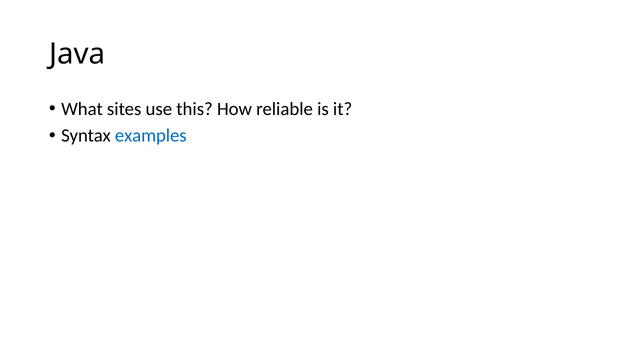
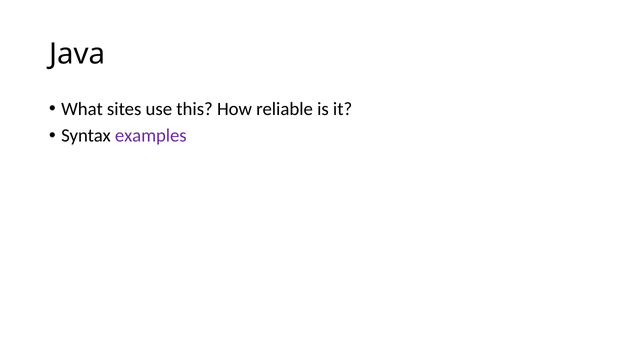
examples colour: blue -> purple
